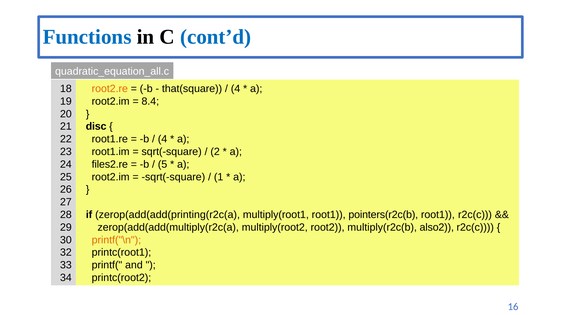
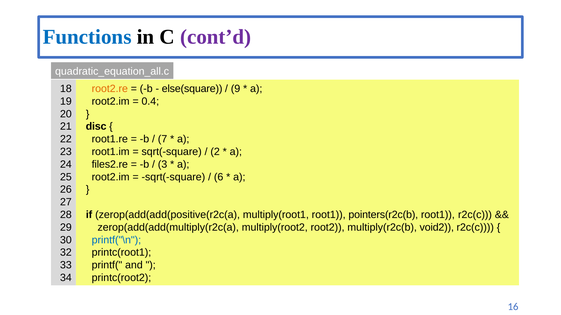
cont’d colour: blue -> purple
that(square: that(square -> else(square
4 at (236, 89): 4 -> 9
8.4: 8.4 -> 0.4
4 at (163, 139): 4 -> 7
5: 5 -> 3
1: 1 -> 6
zerop(add(add(printing(r2c(a: zerop(add(add(printing(r2c(a -> zerop(add(add(positive(r2c(a
also2: also2 -> void2
printf("\n colour: orange -> blue
